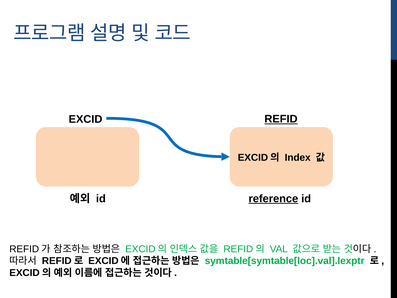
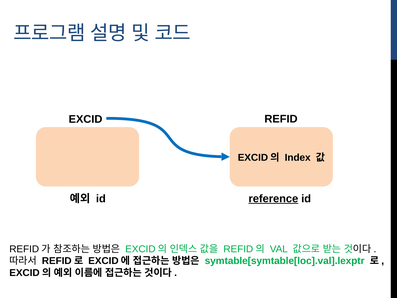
REFID underline: present -> none
